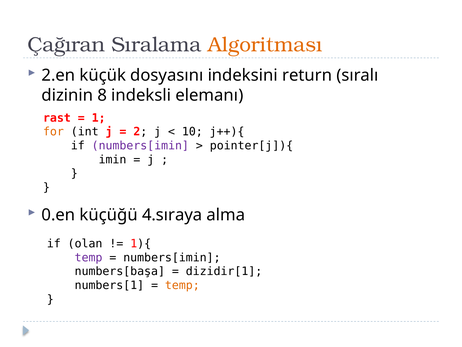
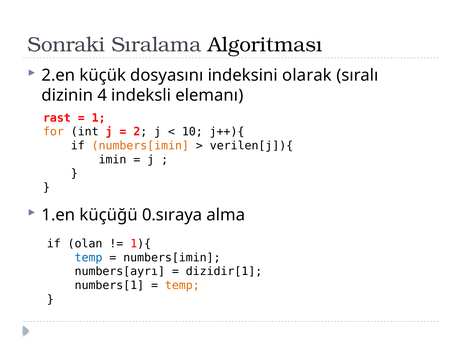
Çağıran: Çağıran -> Sonraki
Algoritması colour: orange -> black
return: return -> olarak
8: 8 -> 4
numbers[imin at (140, 145) colour: purple -> orange
pointer[j]){: pointer[j]){ -> verilen[j]){
0.en: 0.en -> 1.en
4.sıraya: 4.sıraya -> 0.sıraya
temp at (89, 257) colour: purple -> blue
numbers[başa: numbers[başa -> numbers[ayrı
